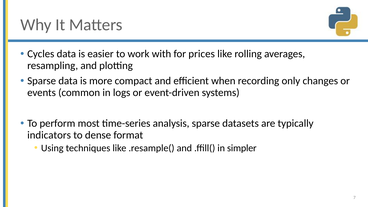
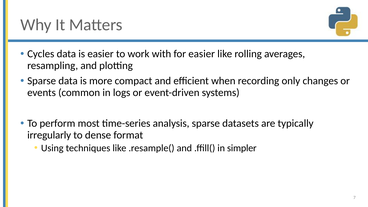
for prices: prices -> easier
indicators: indicators -> irregularly
